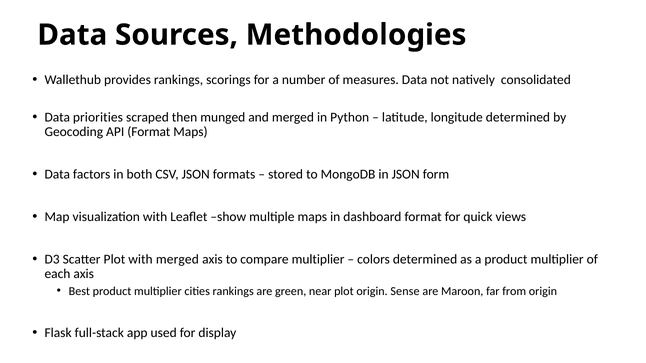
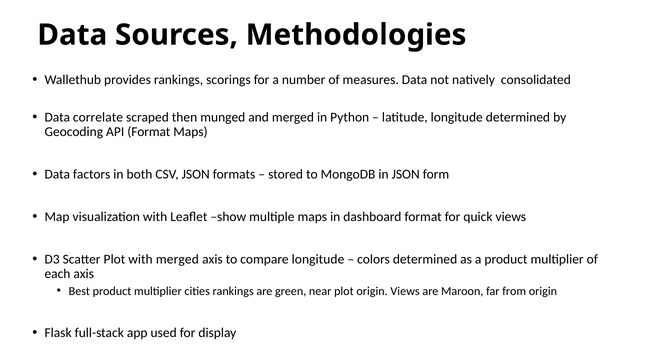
priorities: priorities -> correlate
compare multiplier: multiplier -> longitude
origin Sense: Sense -> Views
